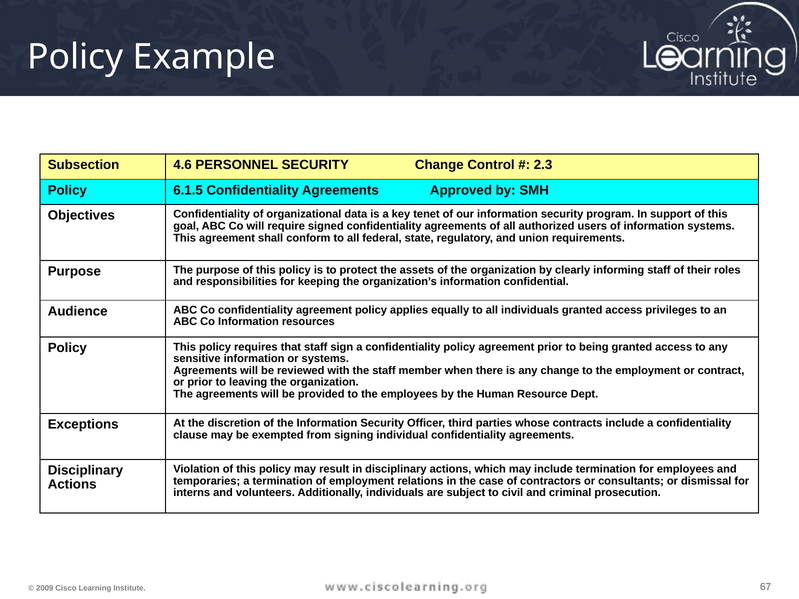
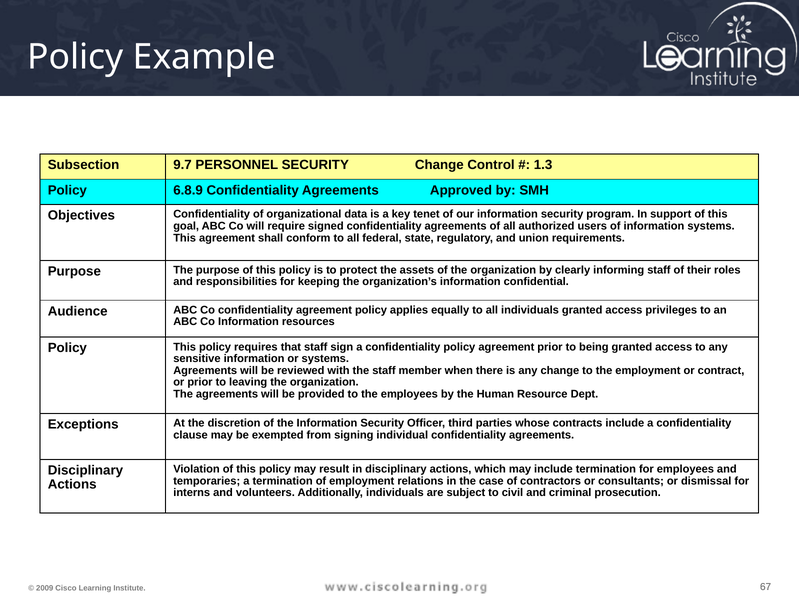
4.6: 4.6 -> 9.7
2.3: 2.3 -> 1.3
6.1.5: 6.1.5 -> 6.8.9
